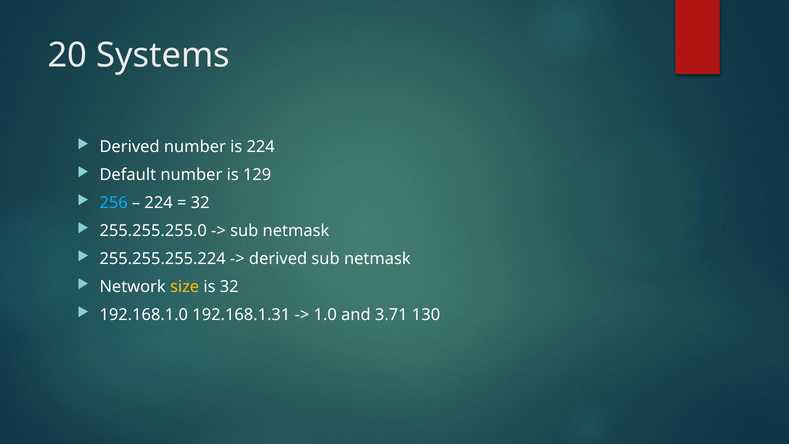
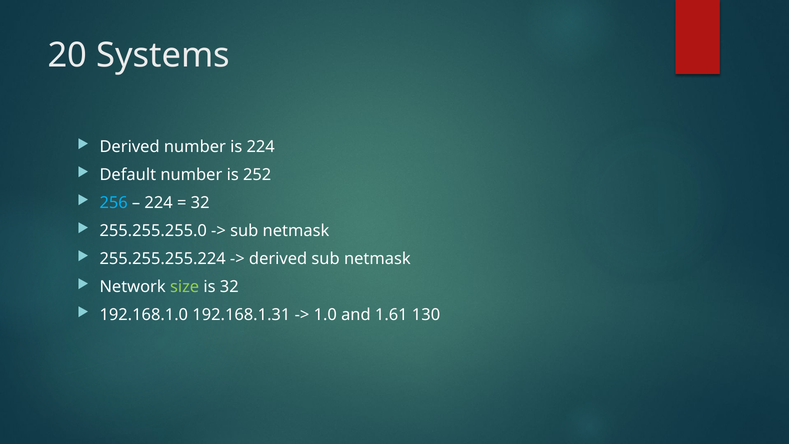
129: 129 -> 252
size colour: yellow -> light green
3.71: 3.71 -> 1.61
